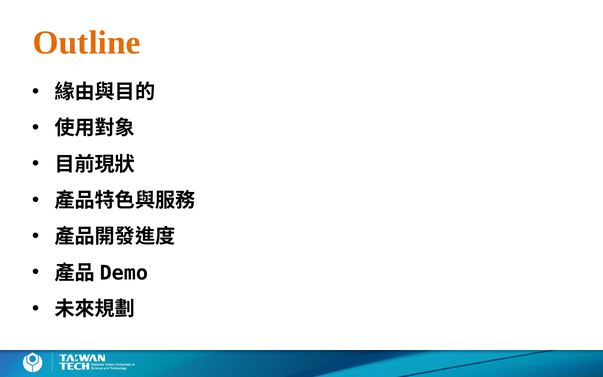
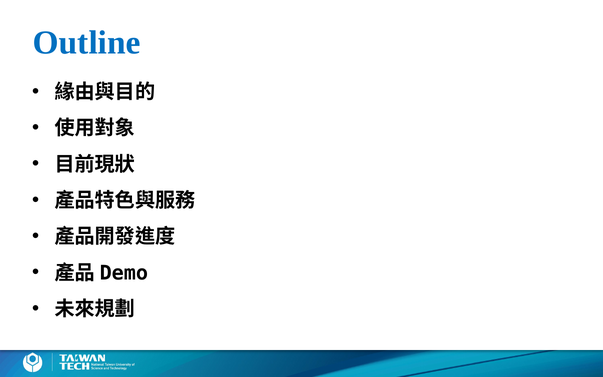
Outline colour: orange -> blue
